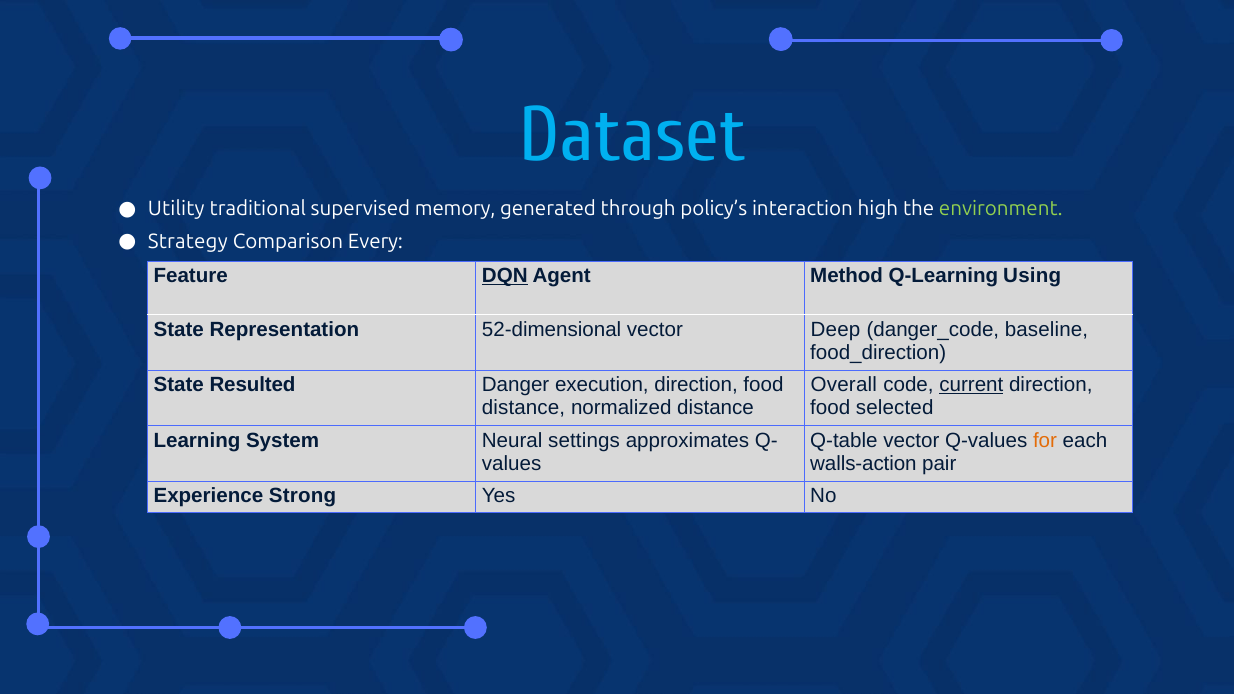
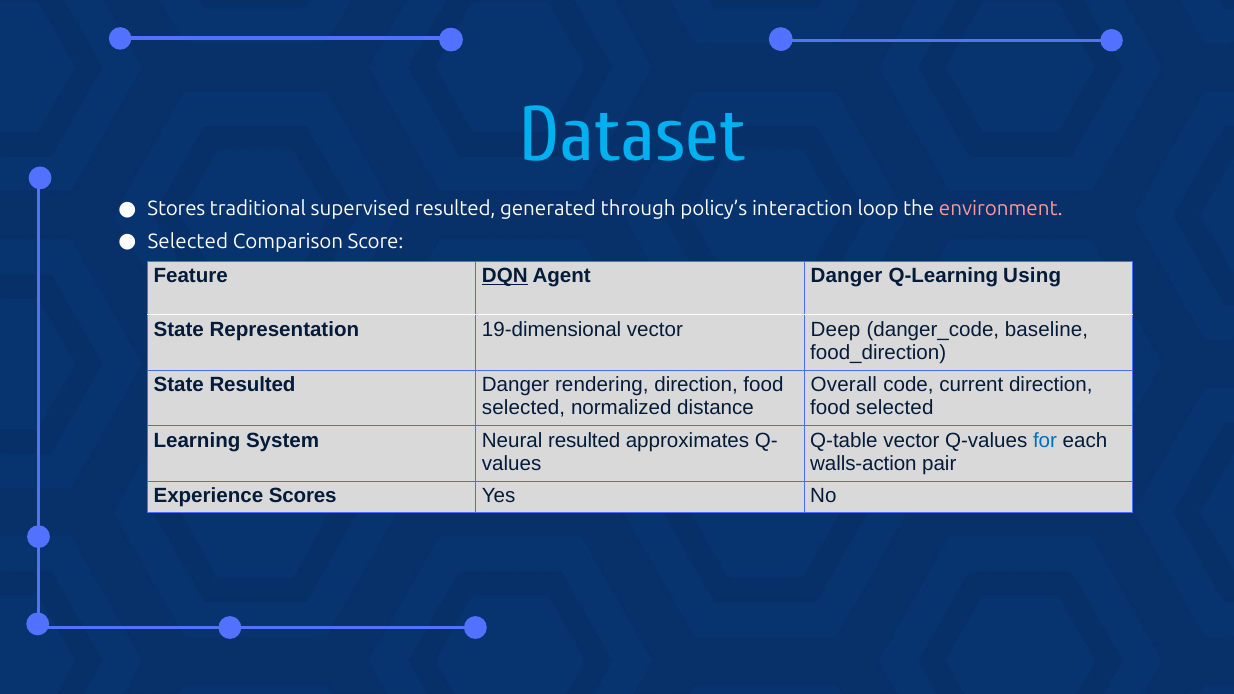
Utility: Utility -> Stores
supervised memory: memory -> resulted
high: high -> loop
environment colour: light green -> pink
Strategy at (188, 241): Strategy -> Selected
Every: Every -> Score
Agent Method: Method -> Danger
52-dimensional: 52-dimensional -> 19-dimensional
execution: execution -> rendering
current underline: present -> none
distance at (524, 408): distance -> selected
Neural settings: settings -> resulted
for colour: orange -> blue
Strong: Strong -> Scores
